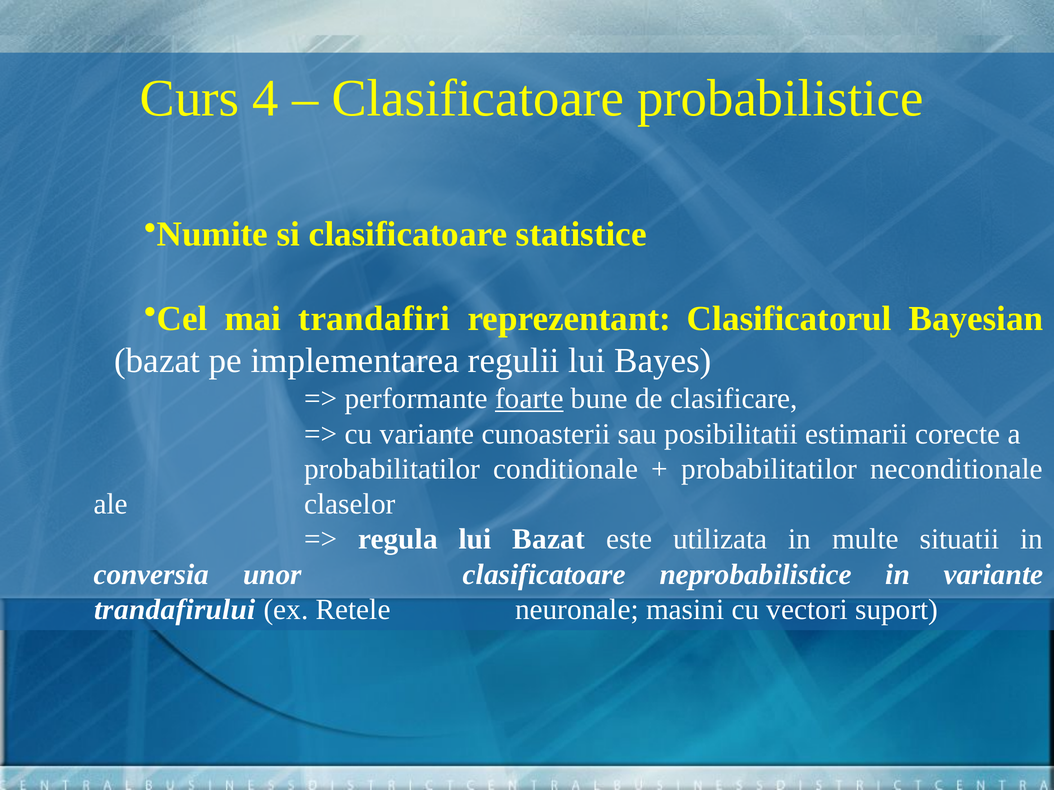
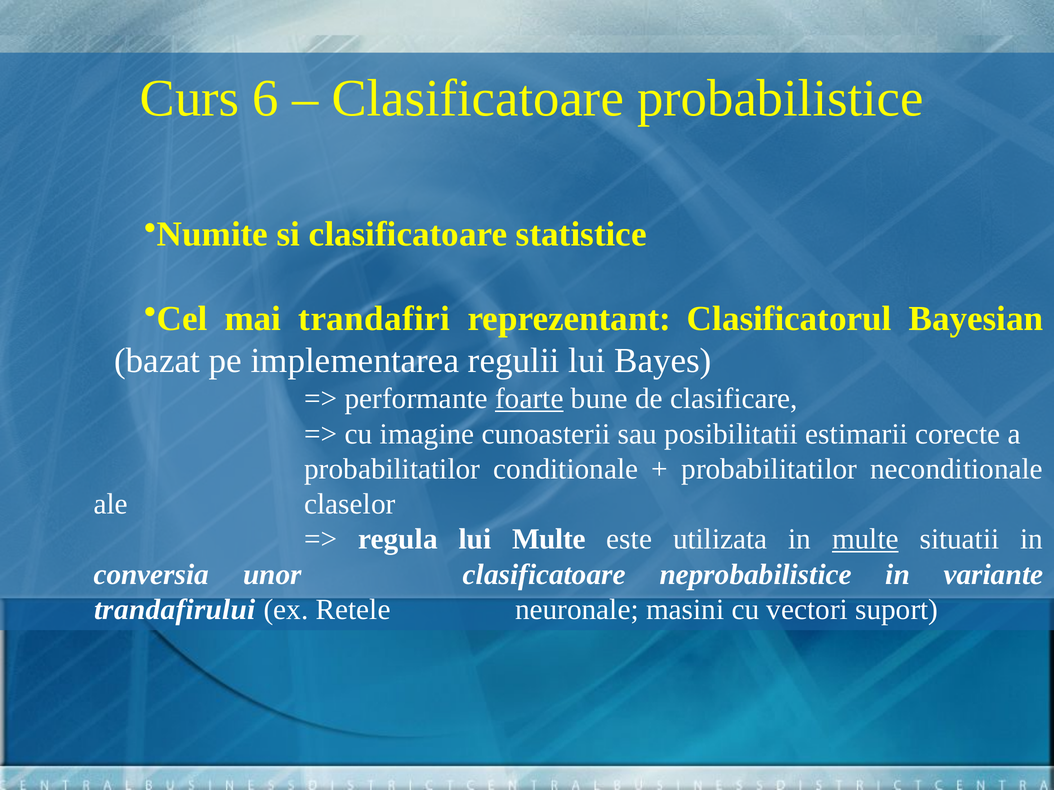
4: 4 -> 6
cu variante: variante -> imagine
lui Bazat: Bazat -> Multe
multe at (865, 540) underline: none -> present
